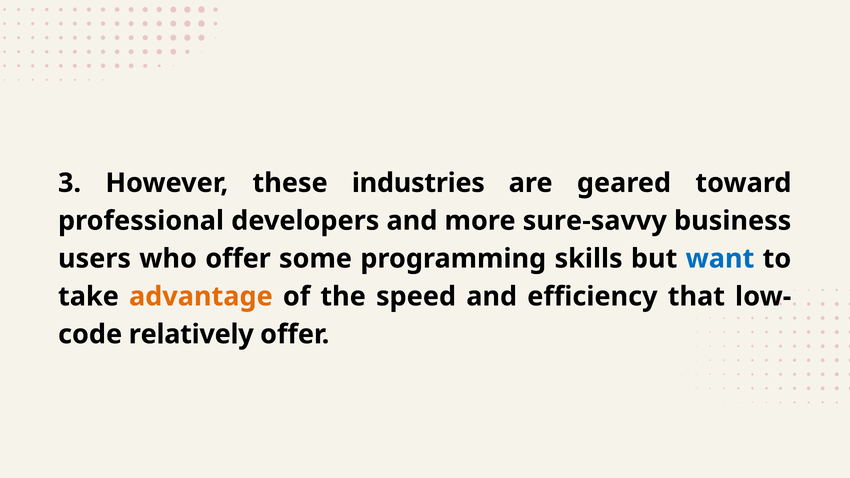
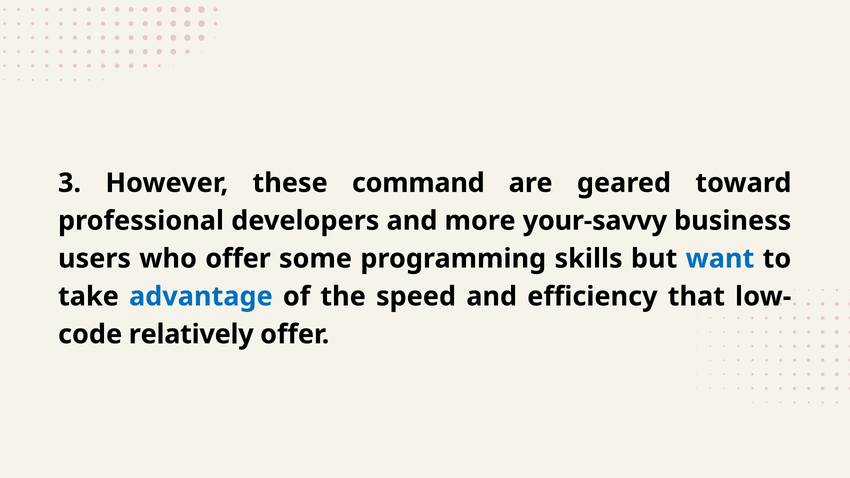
industries: industries -> command
sure-savvy: sure-savvy -> your-savvy
advantage colour: orange -> blue
